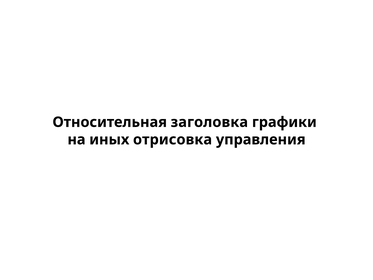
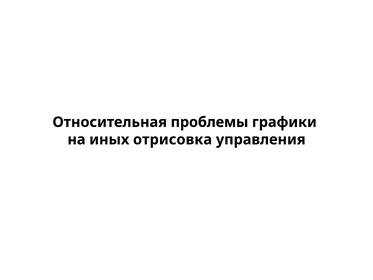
заголовка: заголовка -> проблемы
